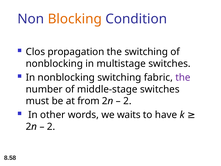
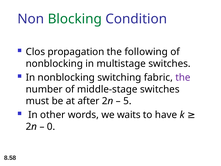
Blocking colour: orange -> green
the switching: switching -> following
from: from -> after
2 at (127, 101): 2 -> 5
2 at (51, 126): 2 -> 0
